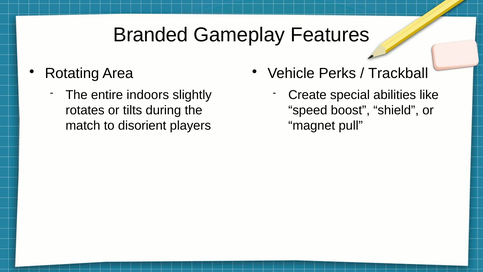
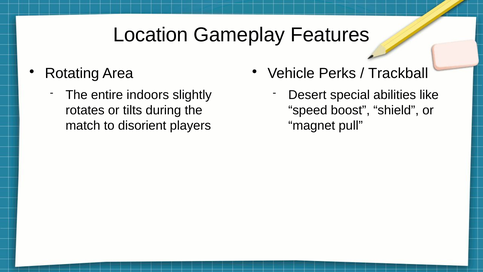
Branded: Branded -> Location
Create: Create -> Desert
